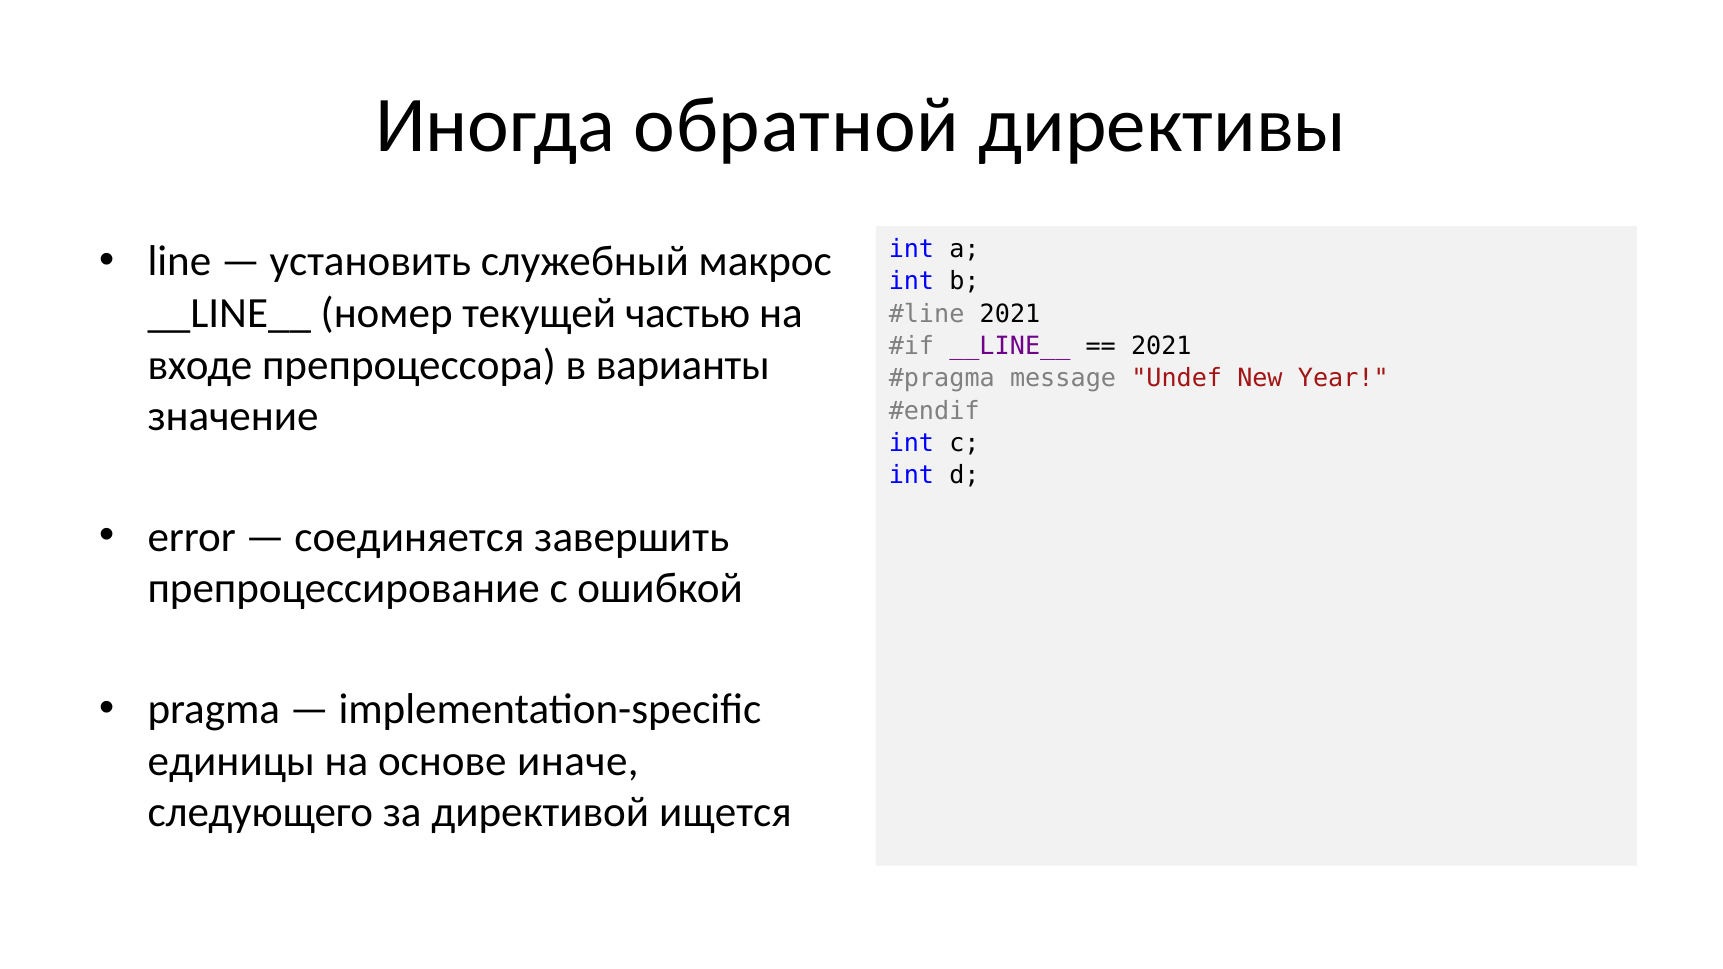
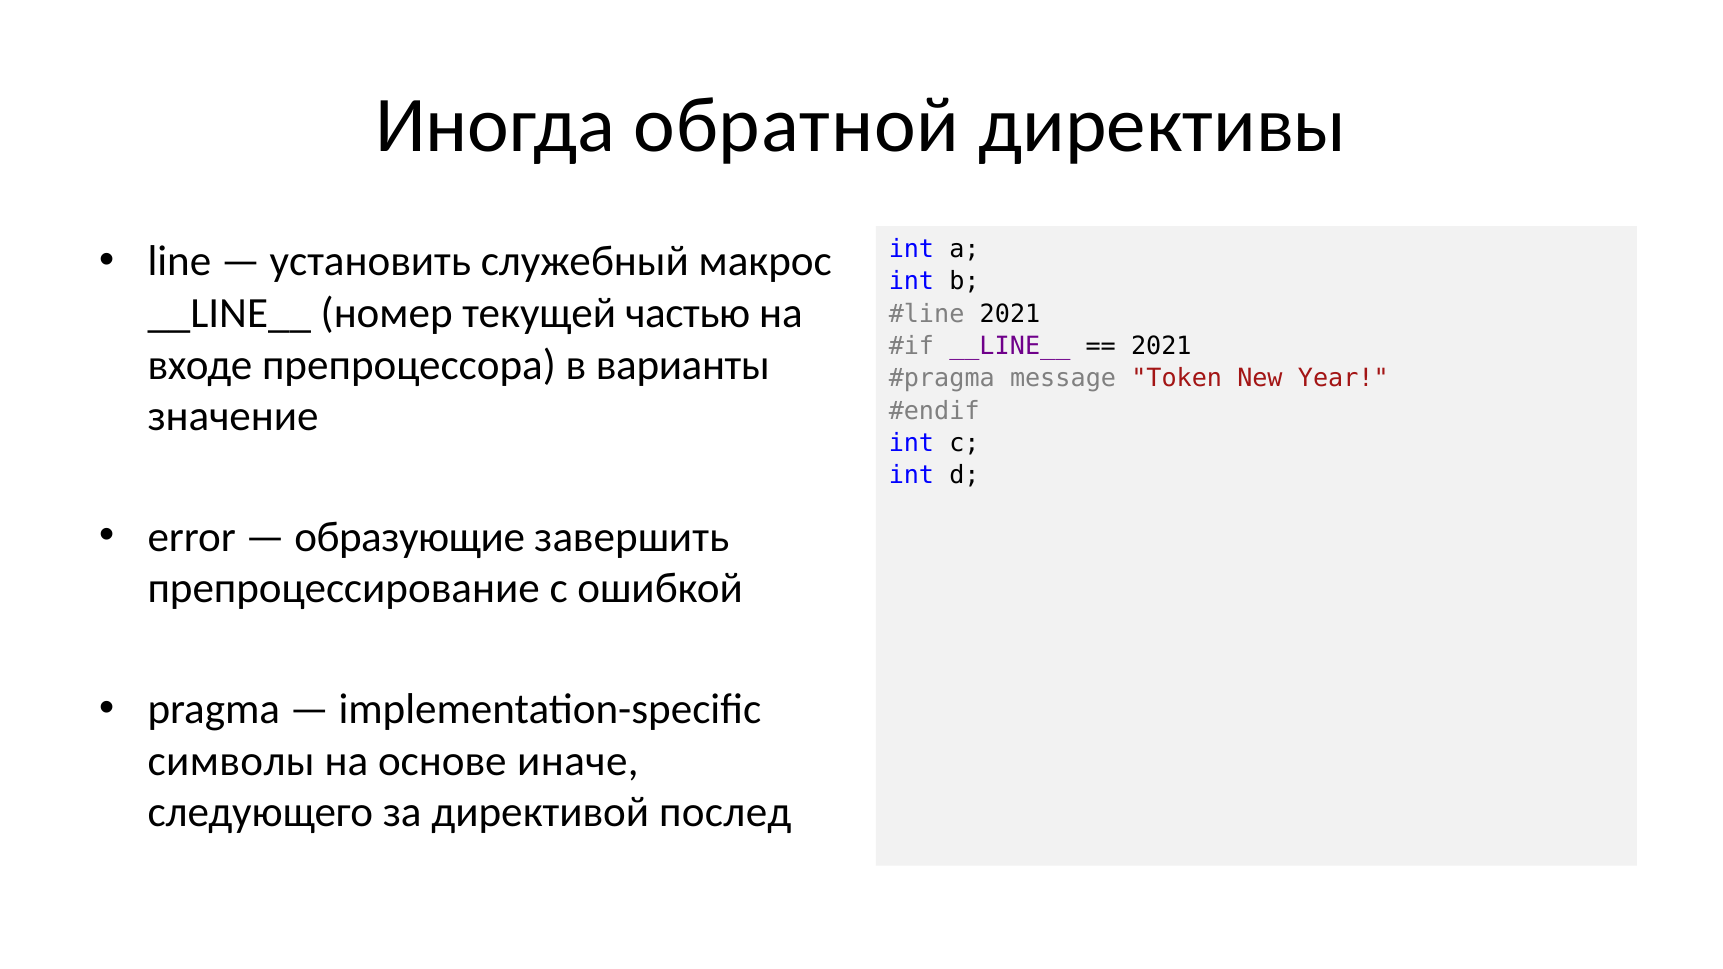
Undef: Undef -> Token
соединяется: соединяется -> образующие
единицы: единицы -> символы
ищется: ищется -> послед
